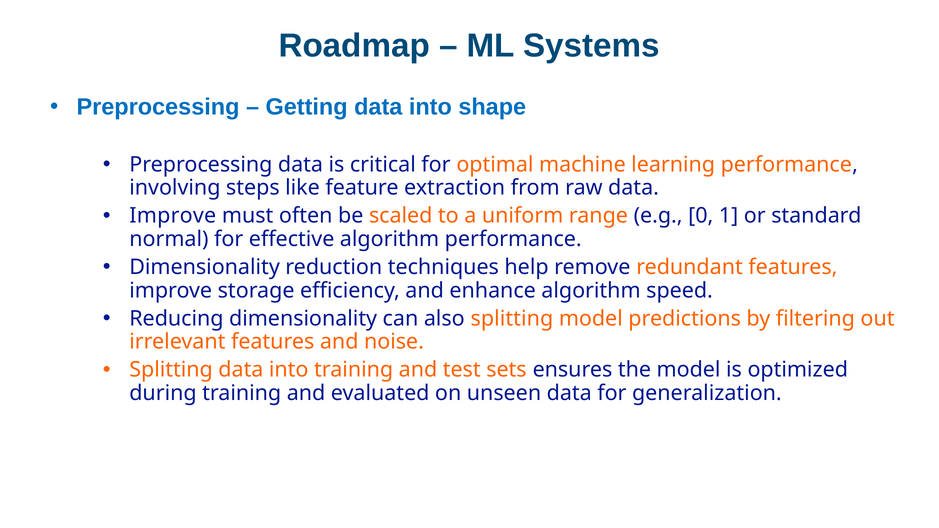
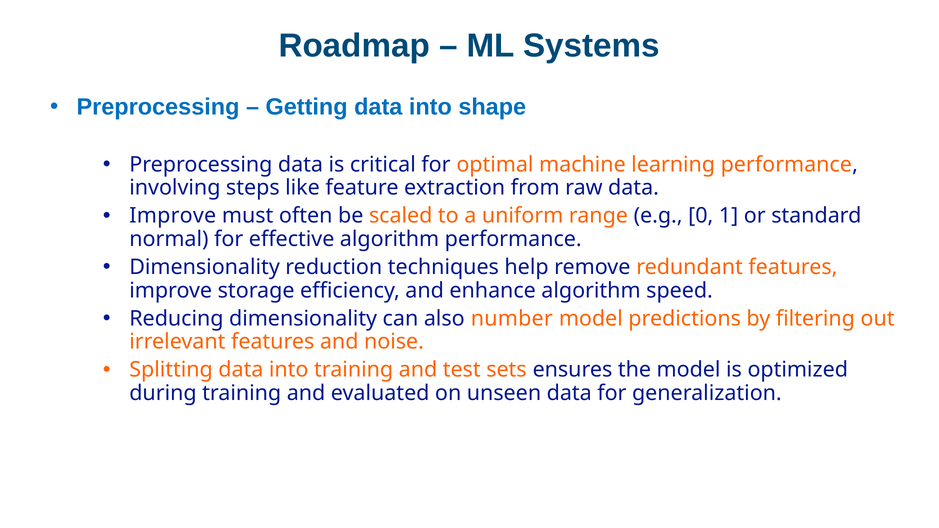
also splitting: splitting -> number
